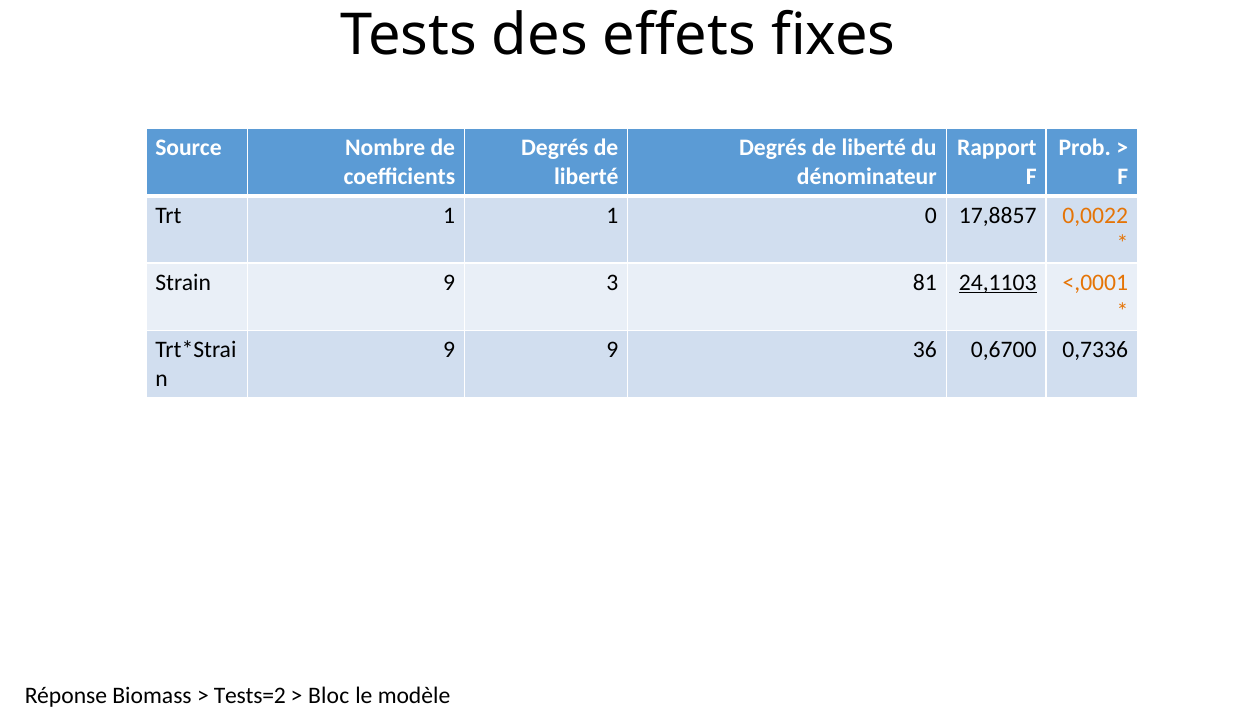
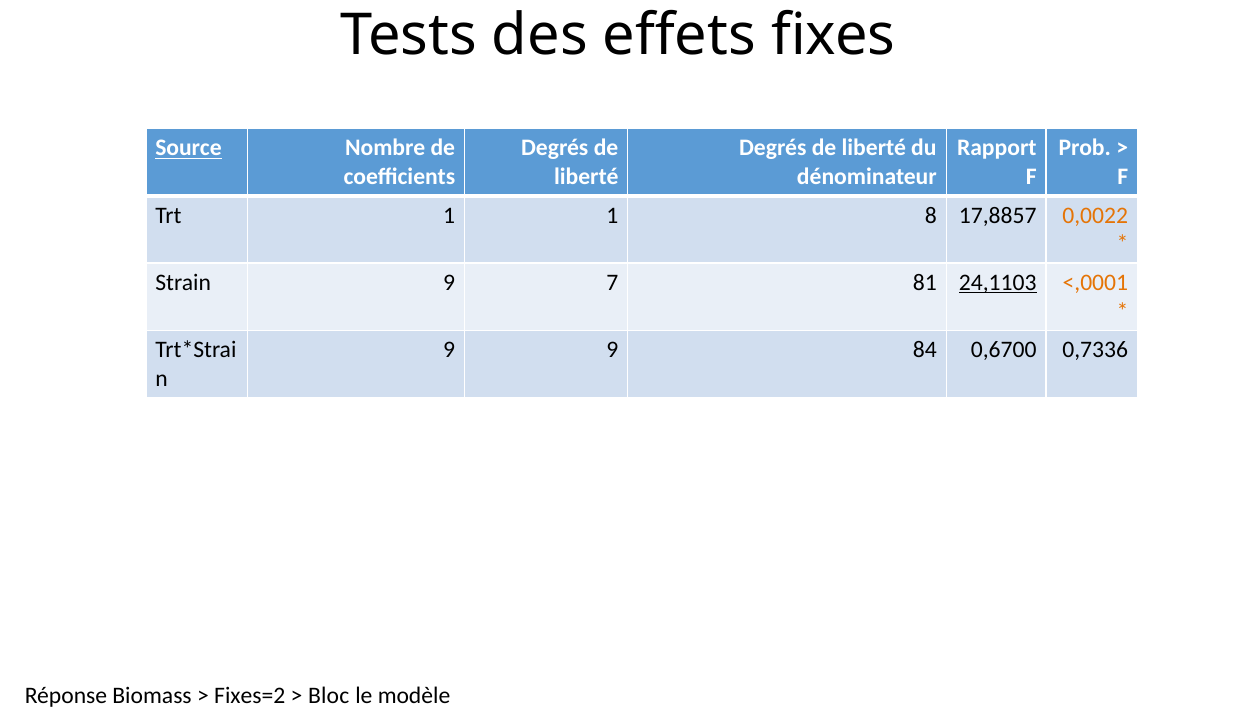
Source underline: none -> present
0: 0 -> 8
3: 3 -> 7
36: 36 -> 84
Tests=2: Tests=2 -> Fixes=2
